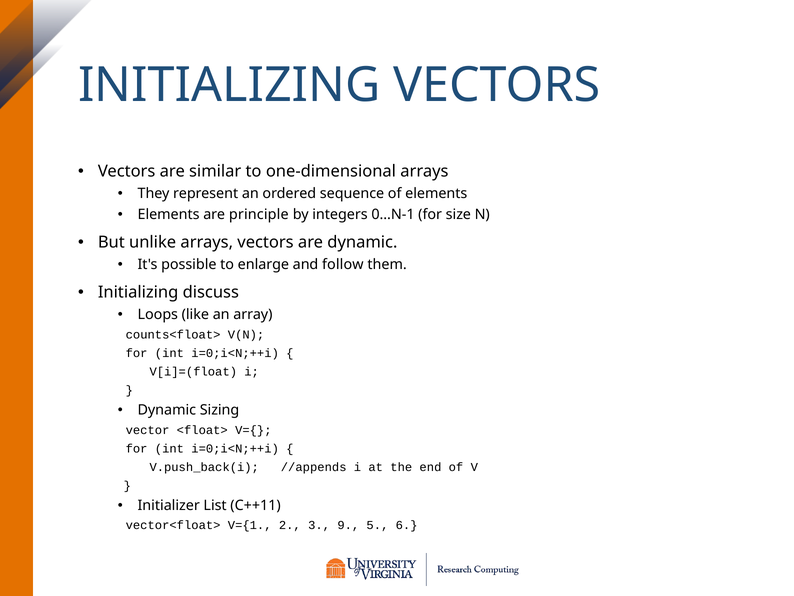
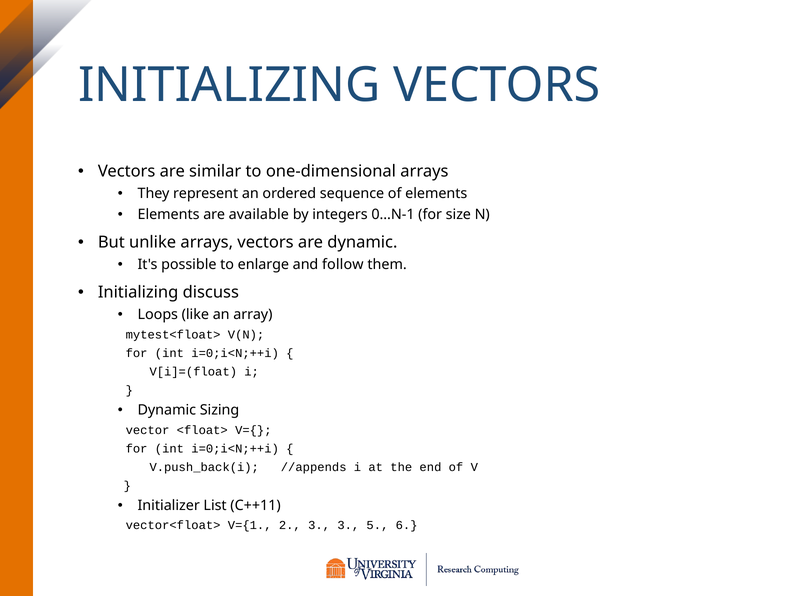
principle: principle -> available
counts<float>: counts<float> -> mytest<float>
3 9: 9 -> 3
